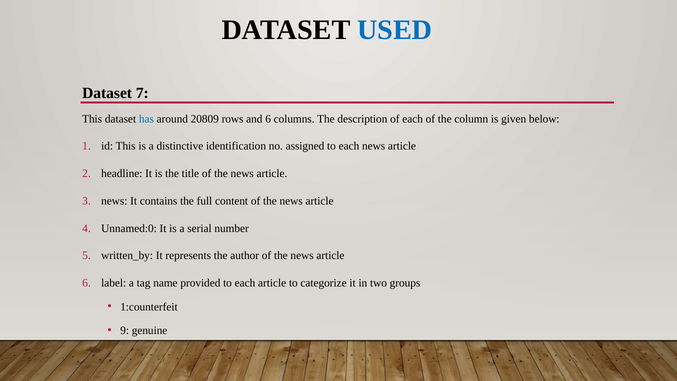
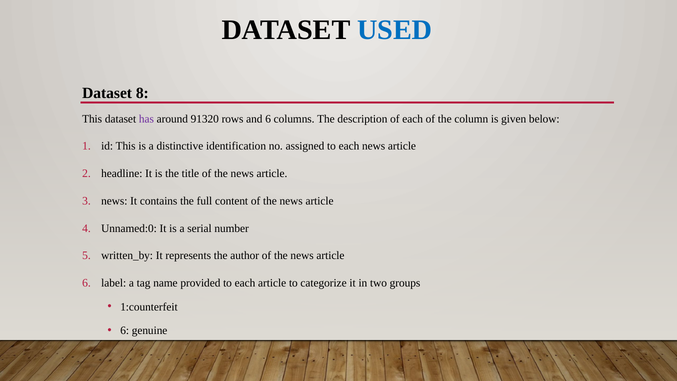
7: 7 -> 8
has colour: blue -> purple
20809: 20809 -> 91320
9 at (125, 330): 9 -> 6
